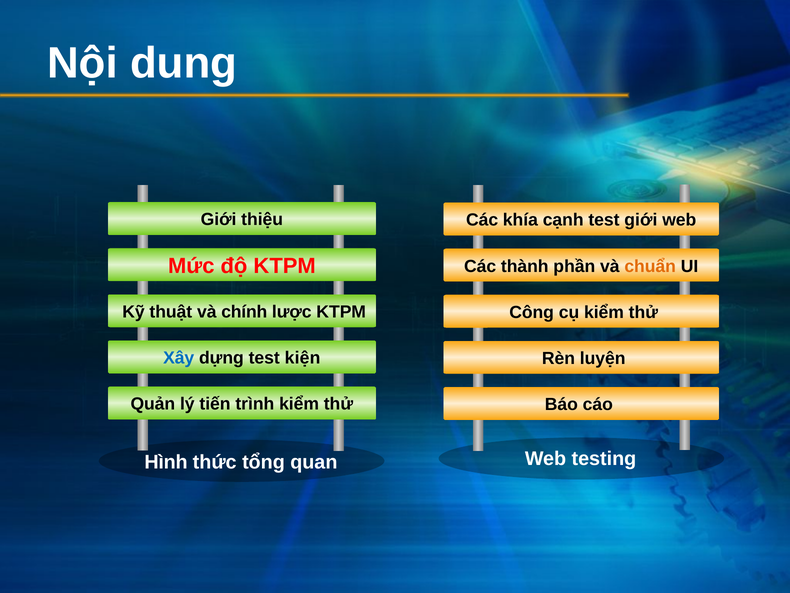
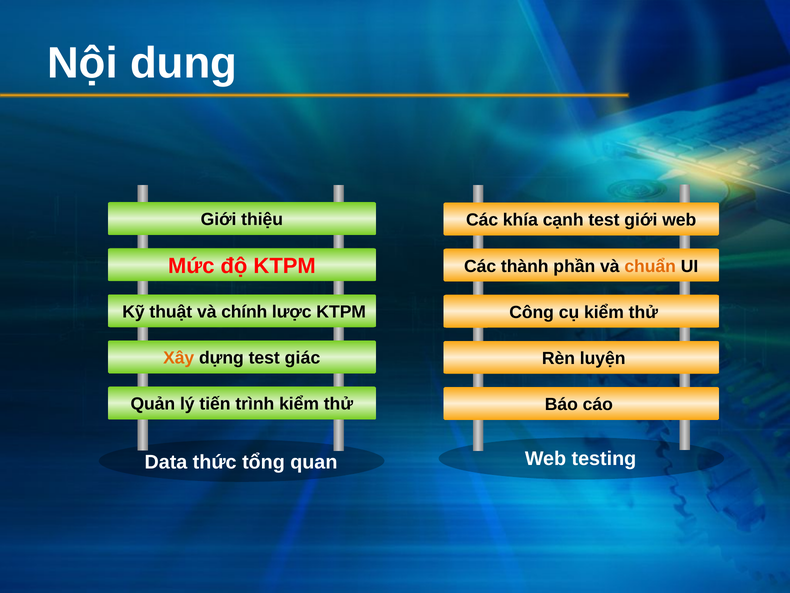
Xây colour: blue -> orange
kiện: kiện -> giác
Hình: Hình -> Data
